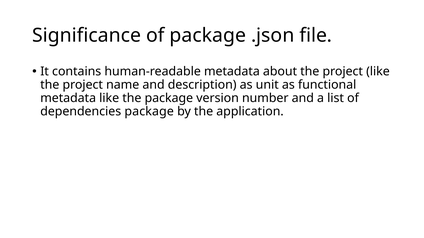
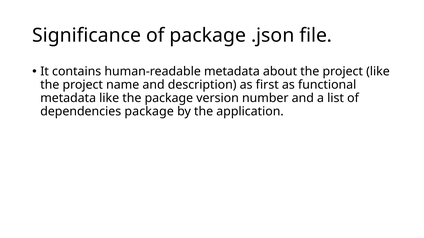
unit: unit -> first
